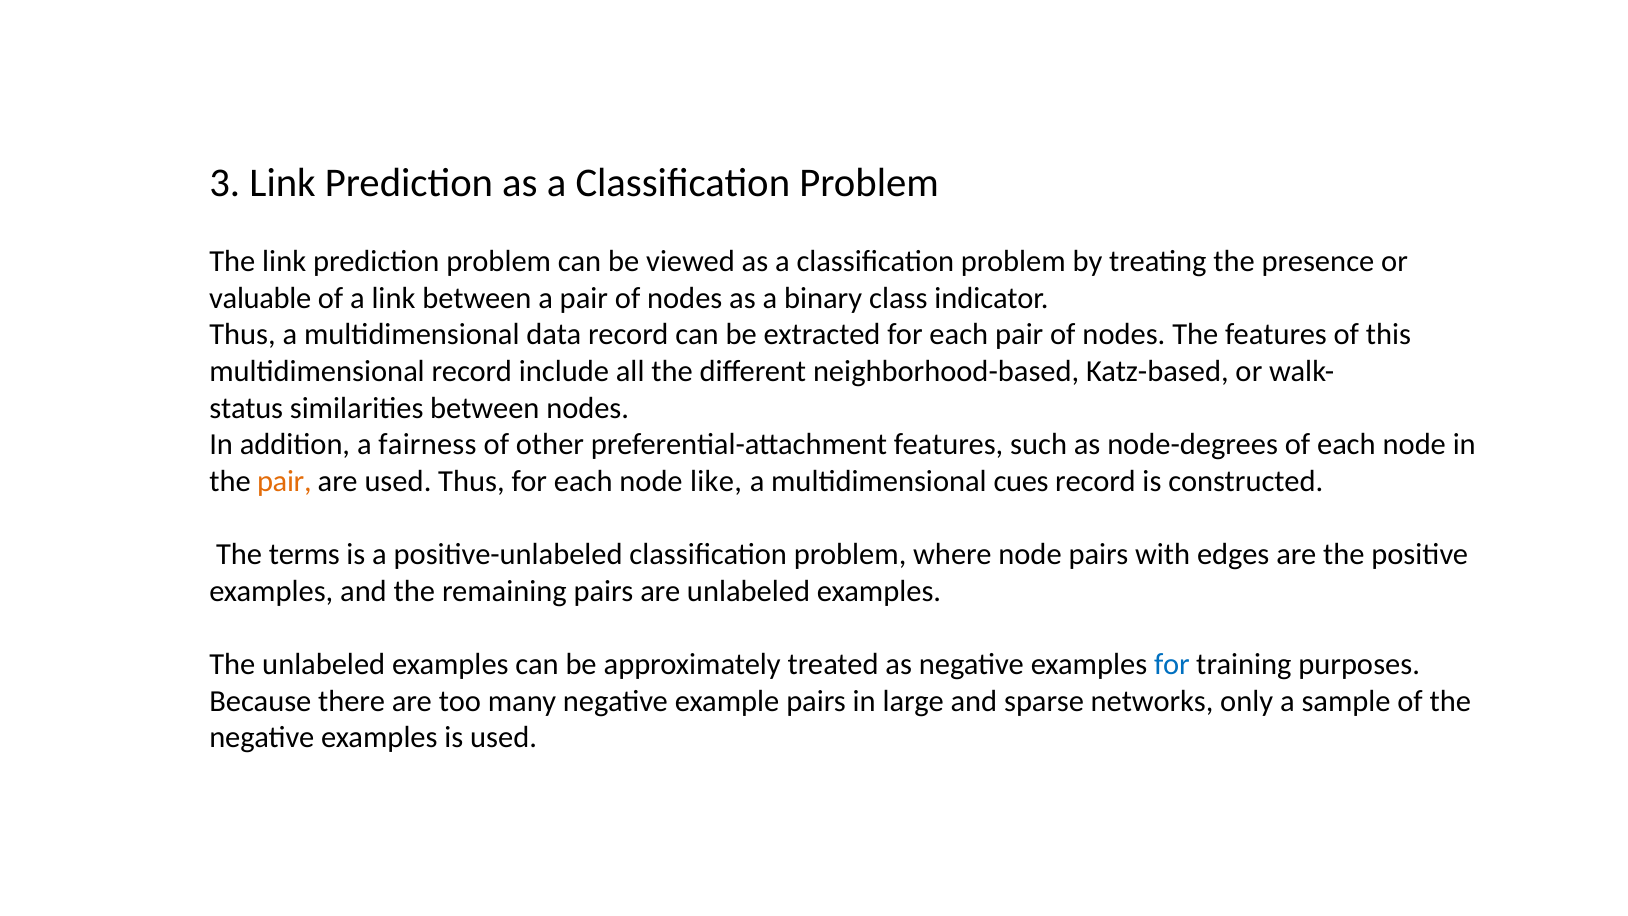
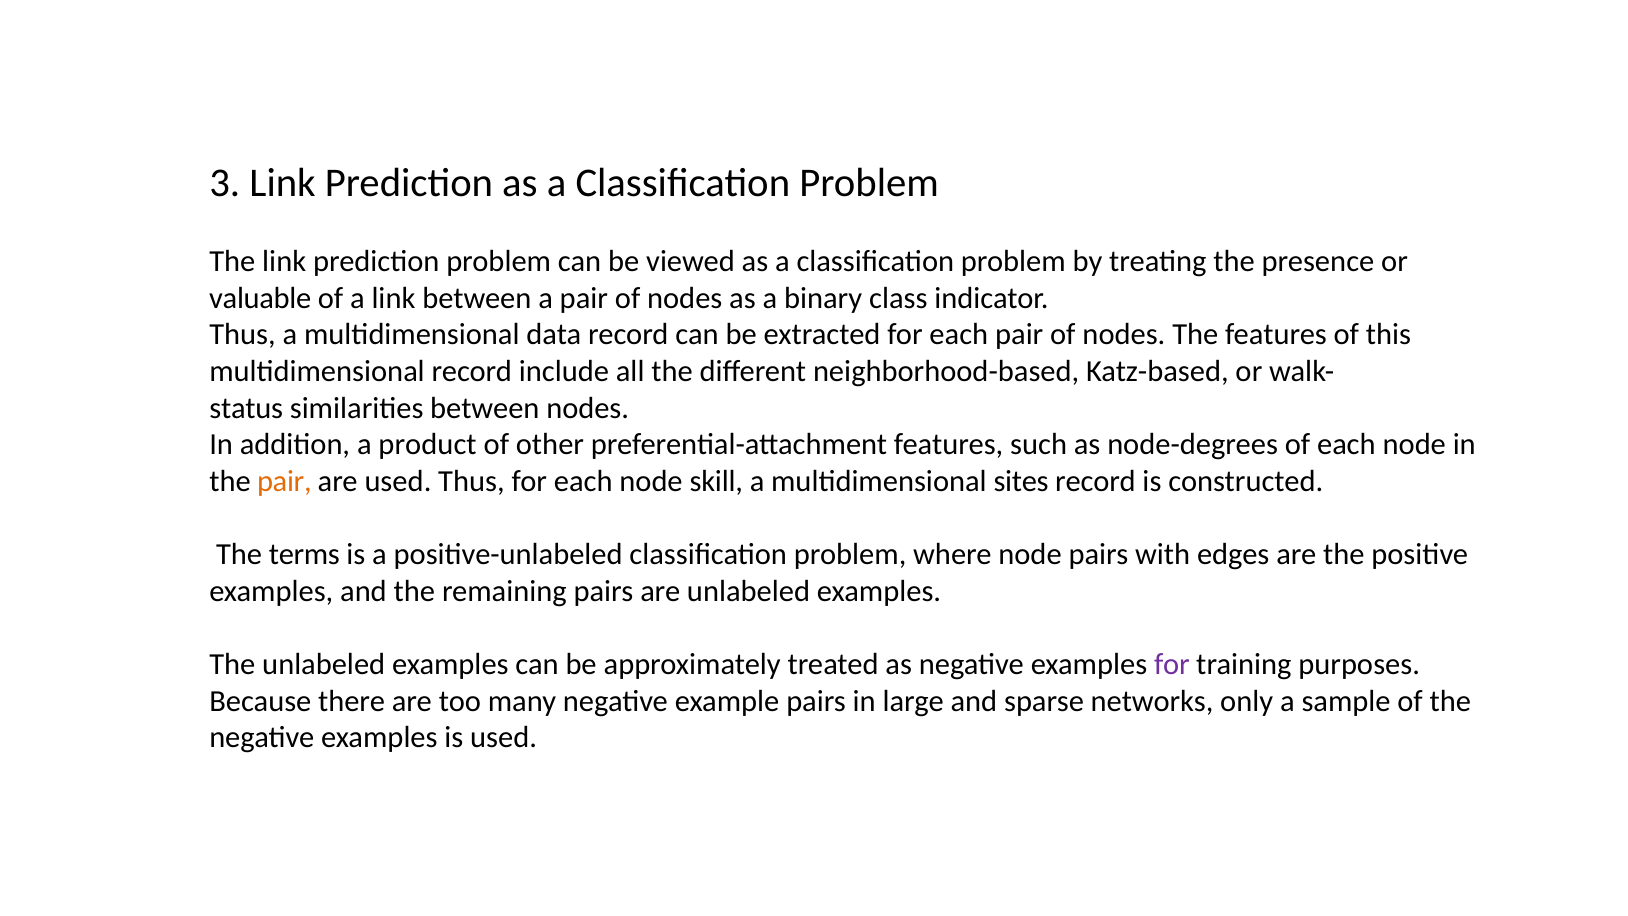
fairness: fairness -> product
like: like -> skill
cues: cues -> sites
for at (1172, 664) colour: blue -> purple
